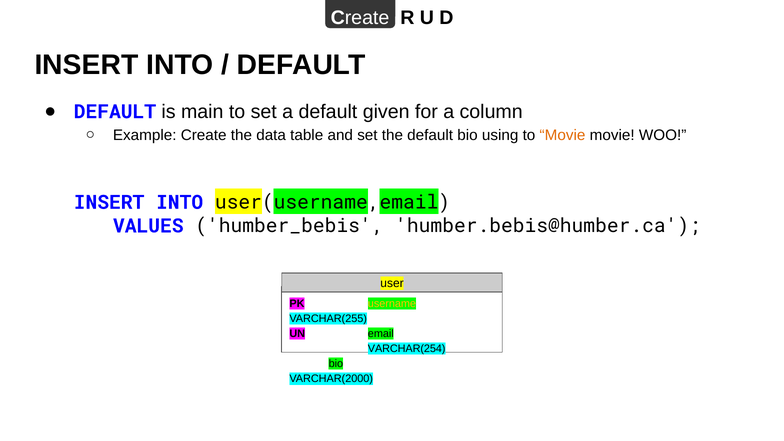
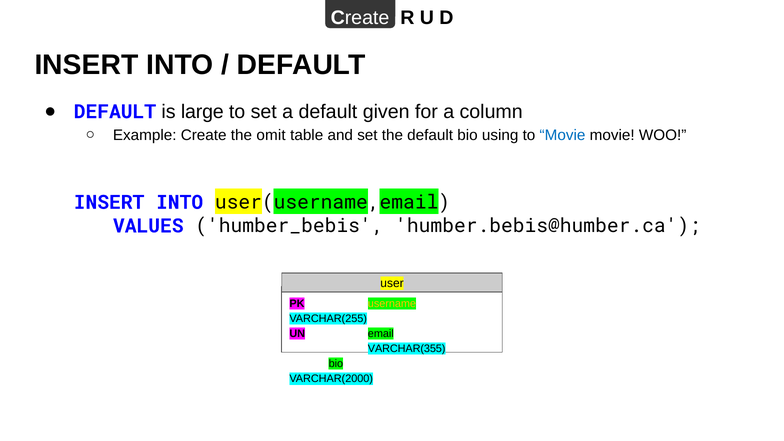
main: main -> large
data: data -> omit
Movie at (563, 135) colour: orange -> blue
VARCHAR(254: VARCHAR(254 -> VARCHAR(355
